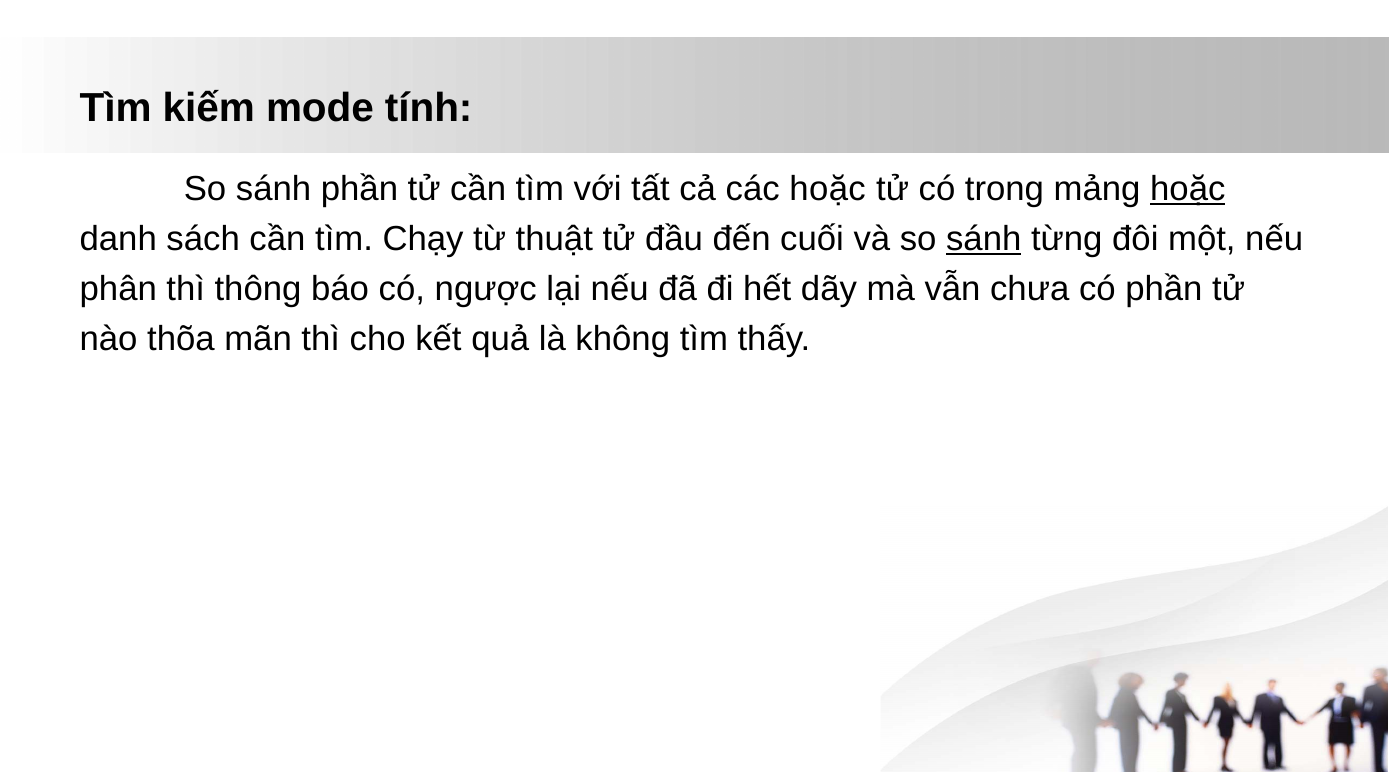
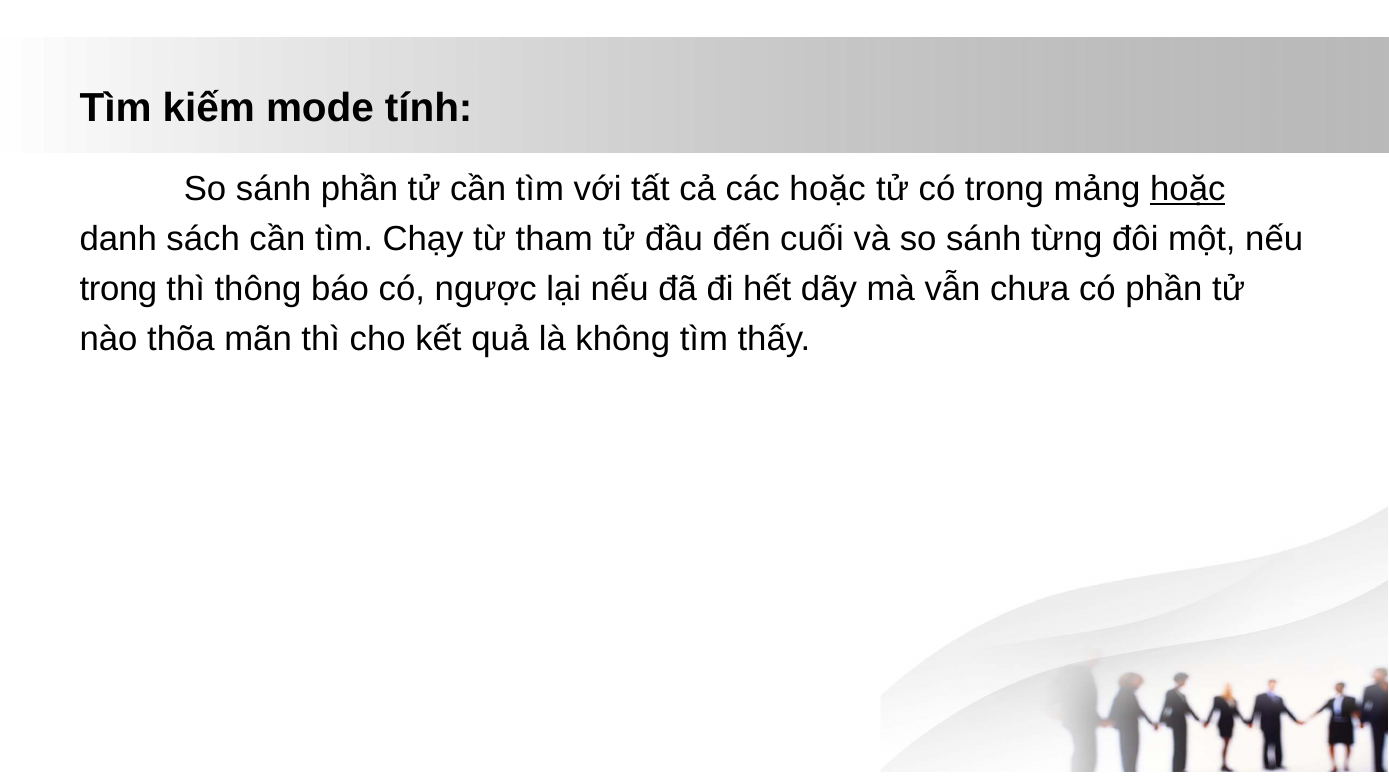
thuật: thuật -> tham
sánh at (984, 239) underline: present -> none
phân at (118, 289): phân -> trong
